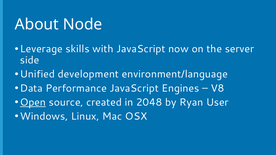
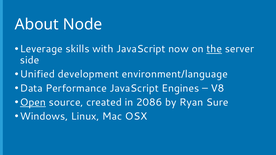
the underline: none -> present
2048: 2048 -> 2086
User: User -> Sure
